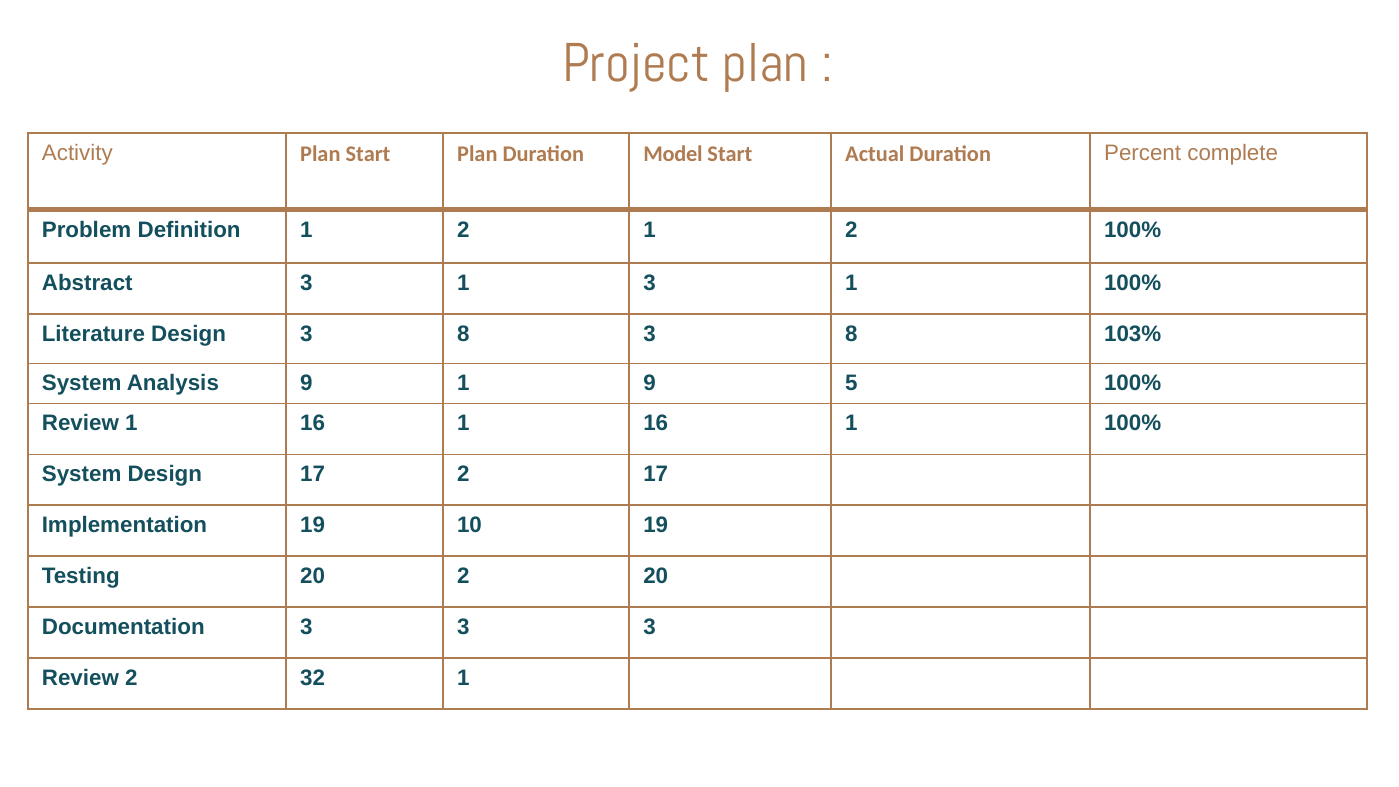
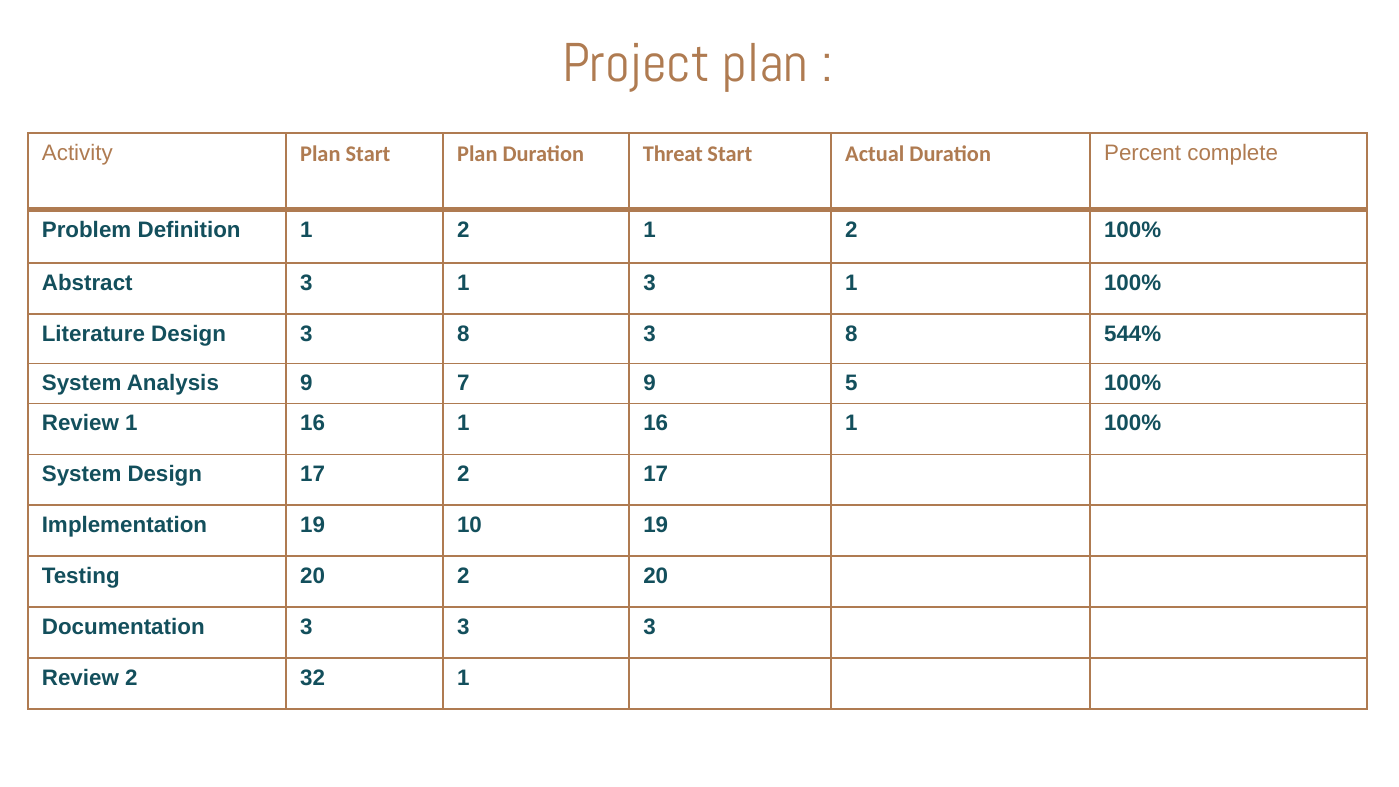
Model: Model -> Threat
103%: 103% -> 544%
9 1: 1 -> 7
